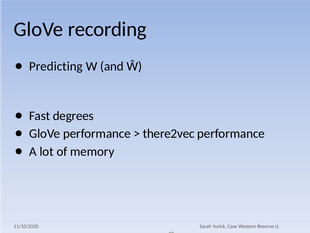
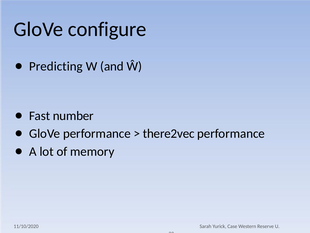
recording: recording -> configure
degrees: degrees -> number
